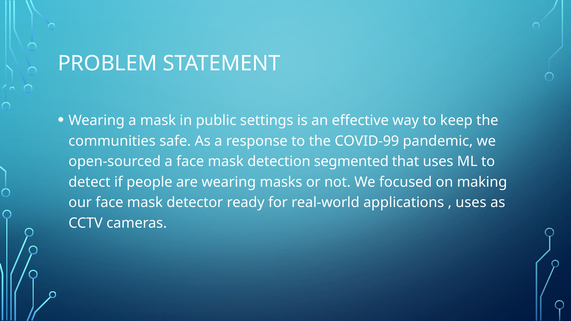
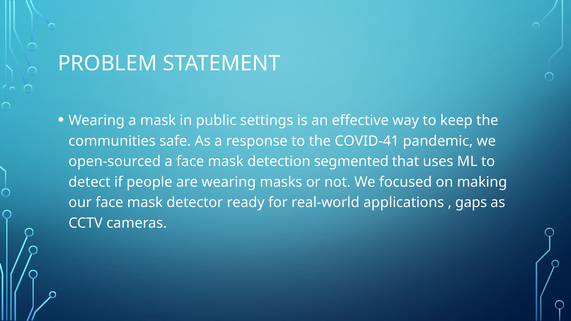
COVID-99: COVID-99 -> COVID-41
uses at (471, 203): uses -> gaps
